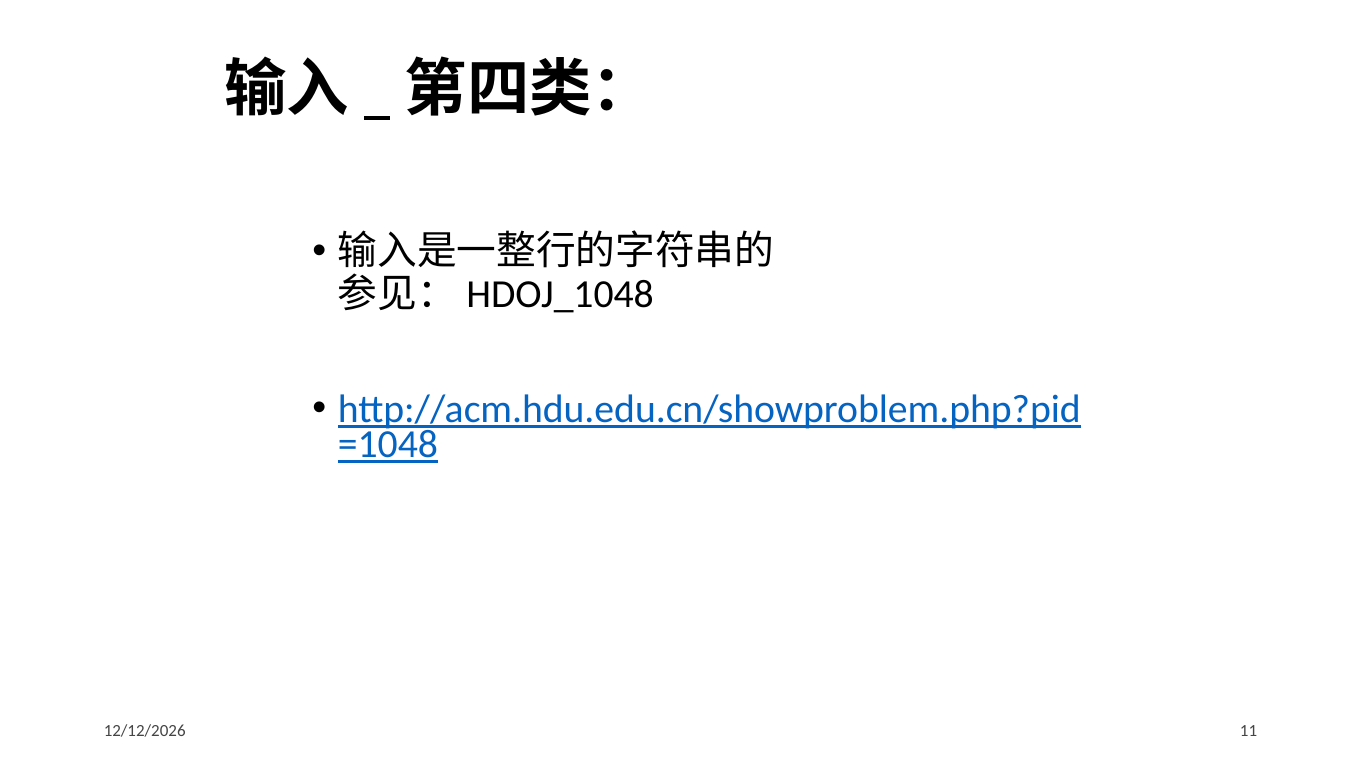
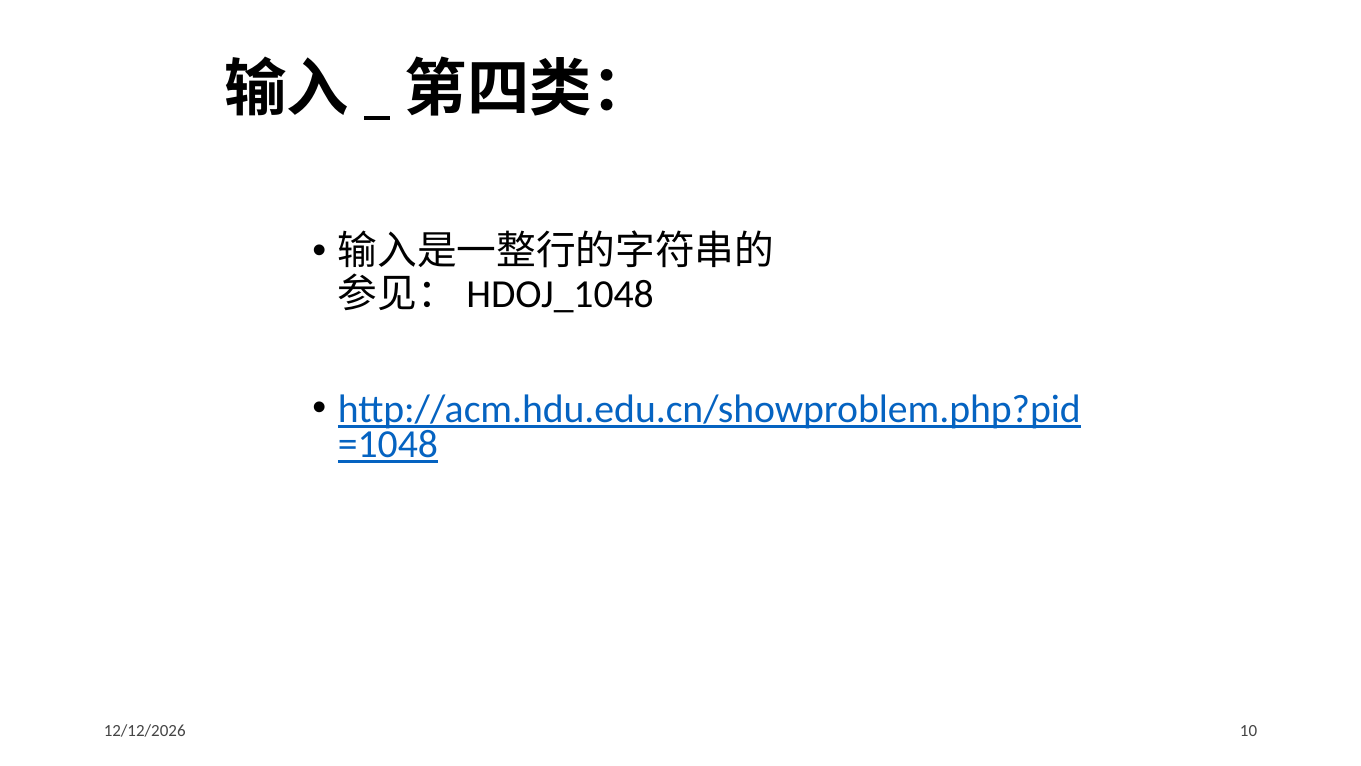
11: 11 -> 10
